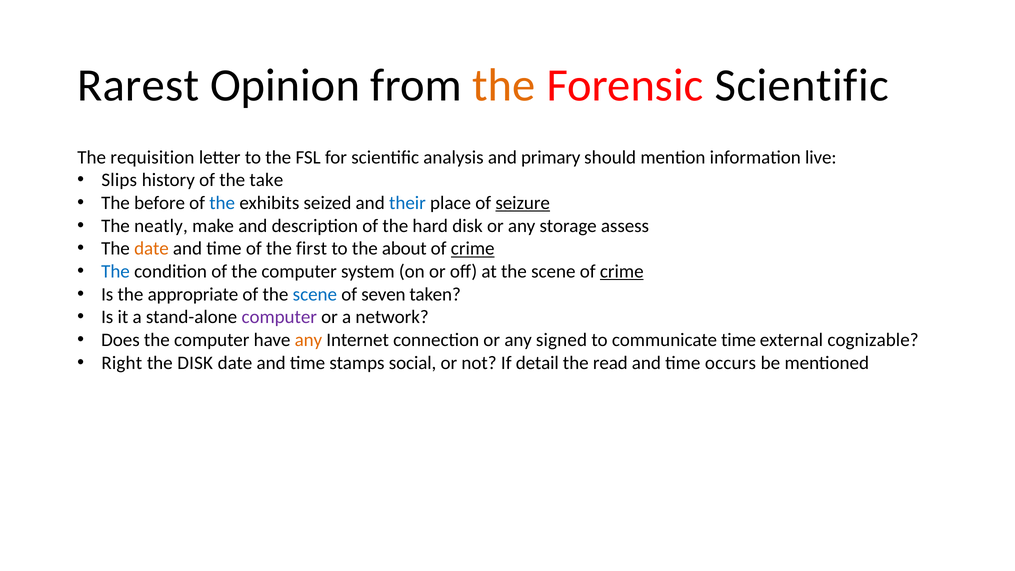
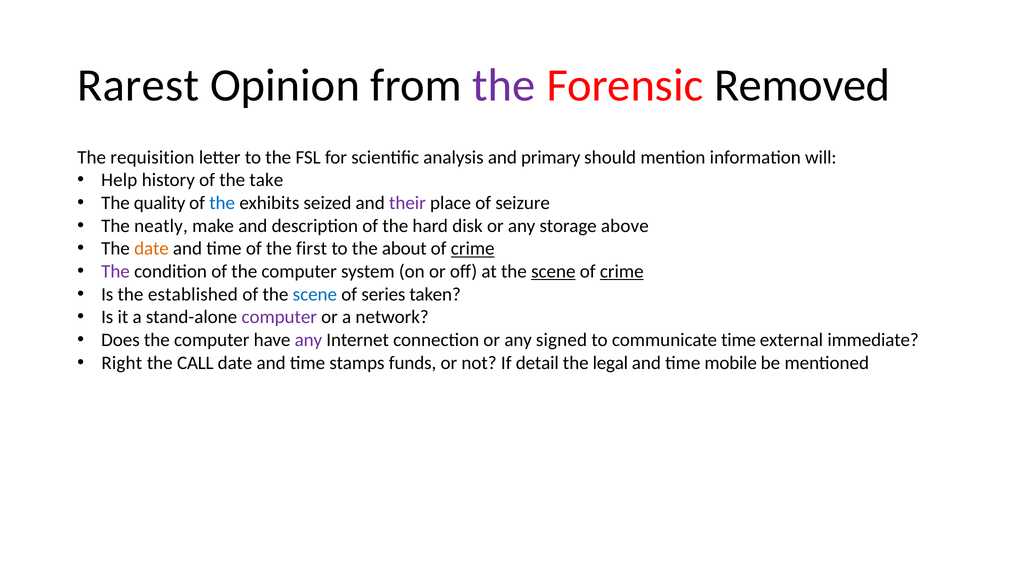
the at (504, 85) colour: orange -> purple
Forensic Scientific: Scientific -> Removed
live: live -> will
Slips: Slips -> Help
before: before -> quality
their colour: blue -> purple
seizure underline: present -> none
assess: assess -> above
The at (115, 271) colour: blue -> purple
scene at (553, 271) underline: none -> present
appropriate: appropriate -> established
seven: seven -> series
any at (308, 340) colour: orange -> purple
cognizable: cognizable -> immediate
the DISK: DISK -> CALL
social: social -> funds
read: read -> legal
occurs: occurs -> mobile
